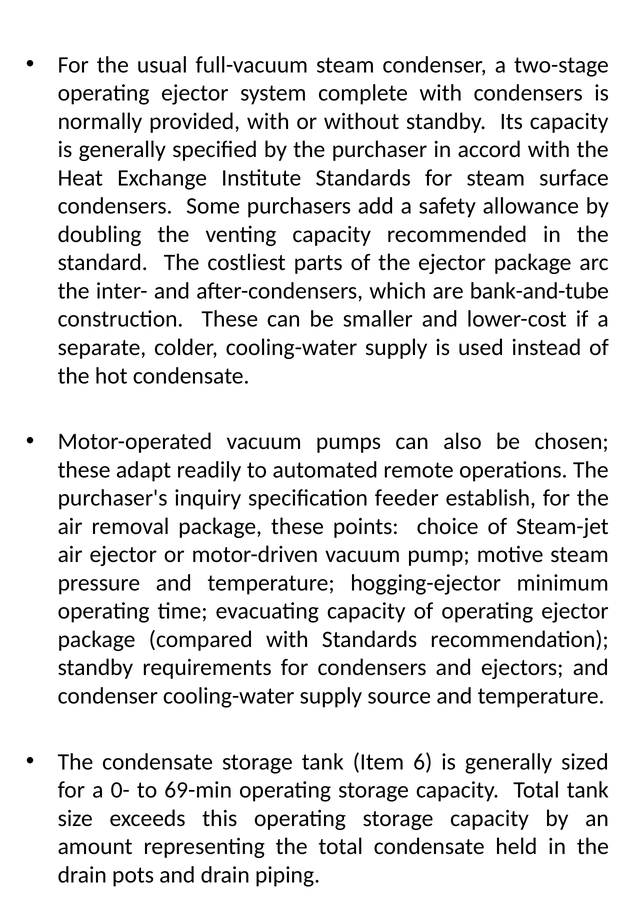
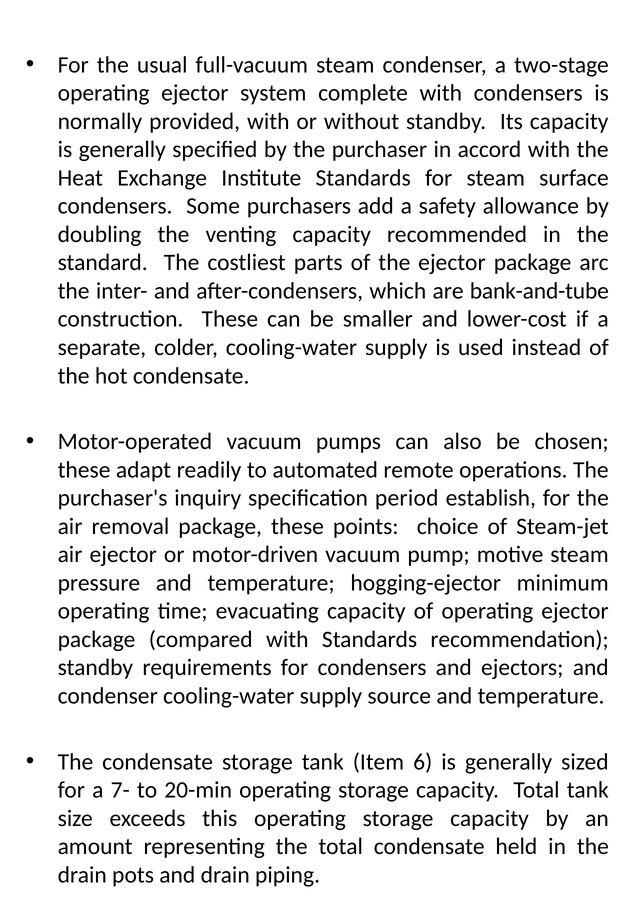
feeder: feeder -> period
0-: 0- -> 7-
69-min: 69-min -> 20-min
